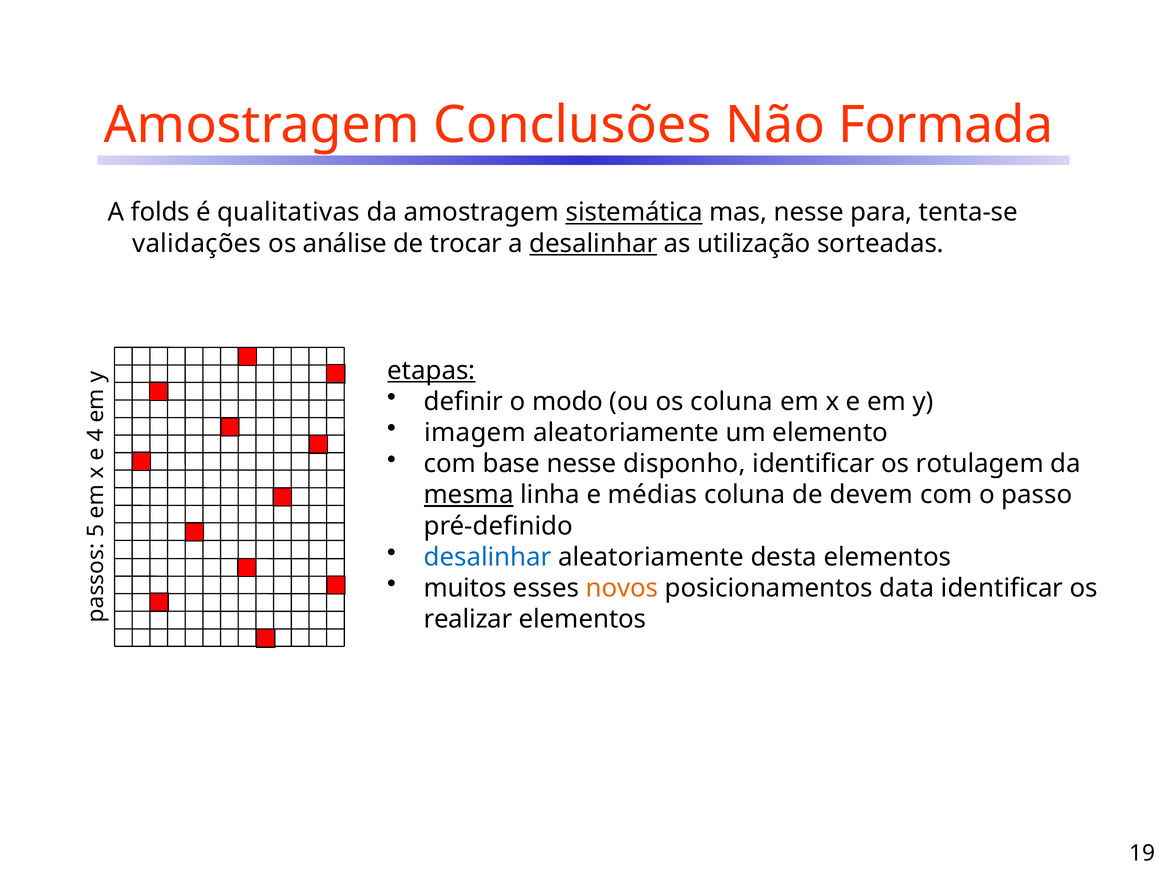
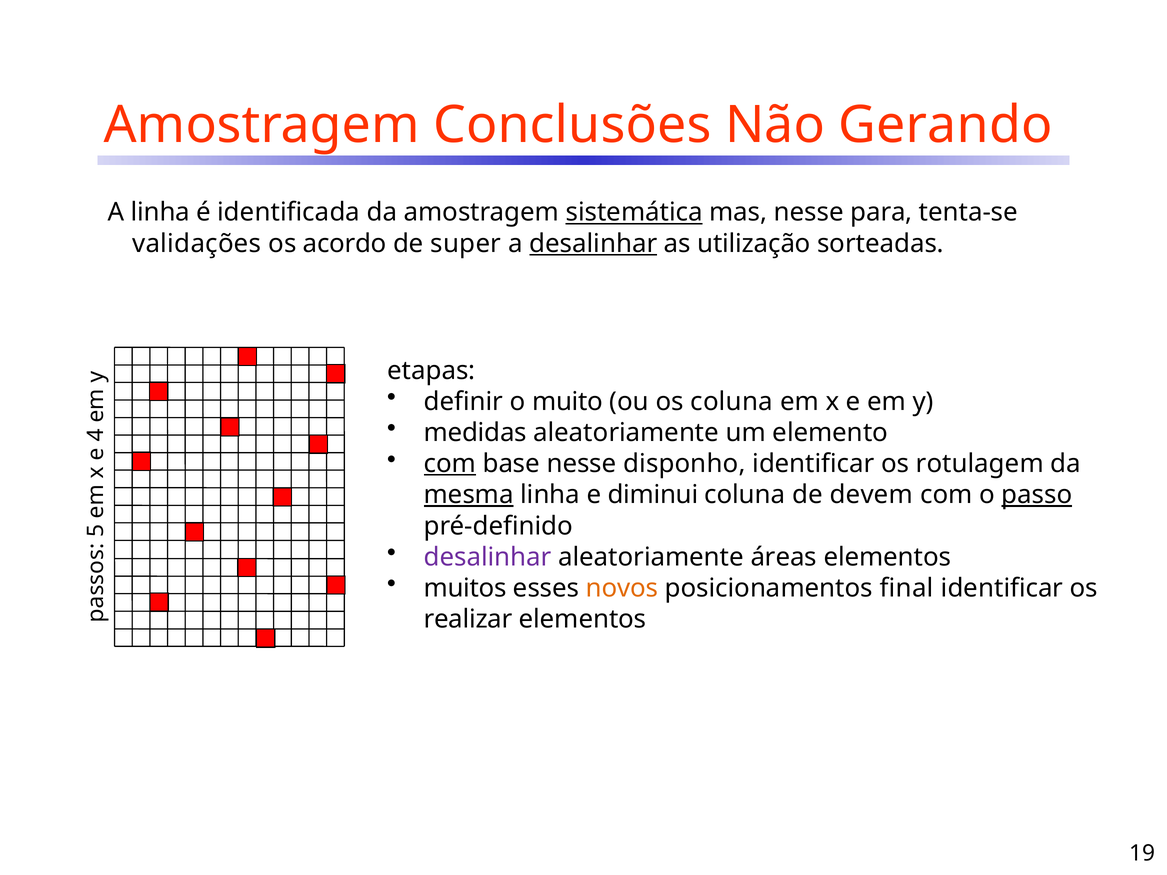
Formada: Formada -> Gerando
A folds: folds -> linha
qualitativas: qualitativas -> identificada
análise: análise -> acordo
trocar: trocar -> super
etapas underline: present -> none
modo: modo -> muito
imagem: imagem -> medidas
com at (450, 464) underline: none -> present
médias: médias -> diminui
passo underline: none -> present
desalinhar at (488, 557) colour: blue -> purple
desta: desta -> áreas
data: data -> final
